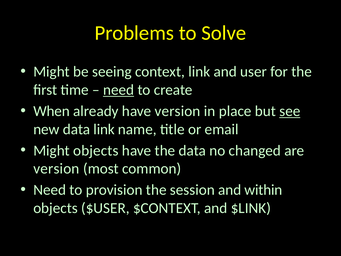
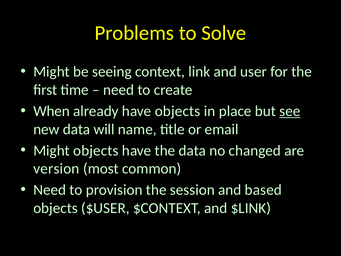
need at (119, 90) underline: present -> none
have version: version -> objects
data link: link -> will
within: within -> based
